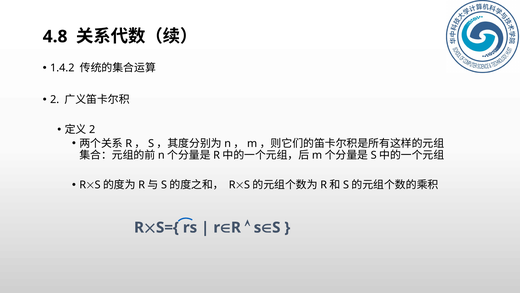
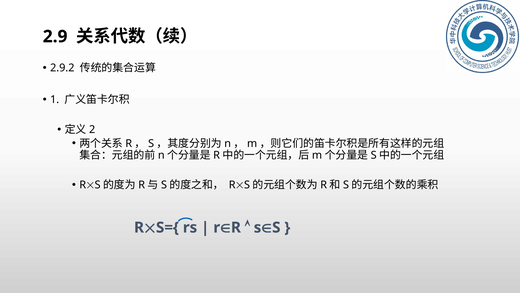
4.8: 4.8 -> 2.9
1.4.2: 1.4.2 -> 2.9.2
2 at (55, 99): 2 -> 1
